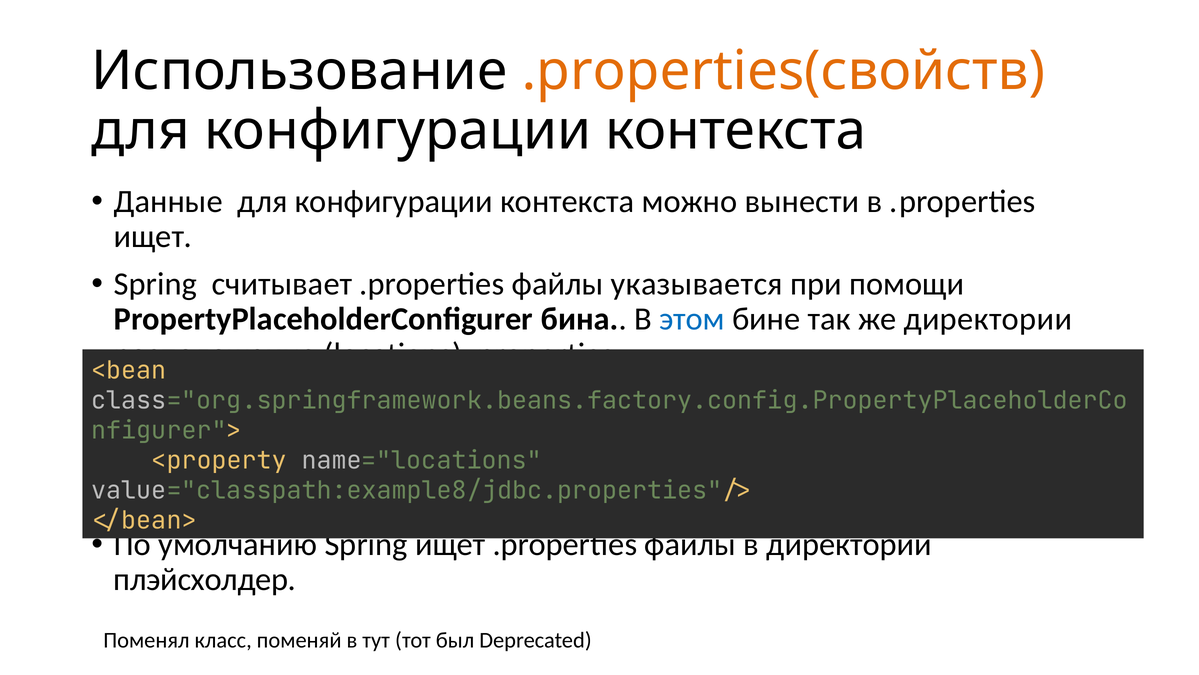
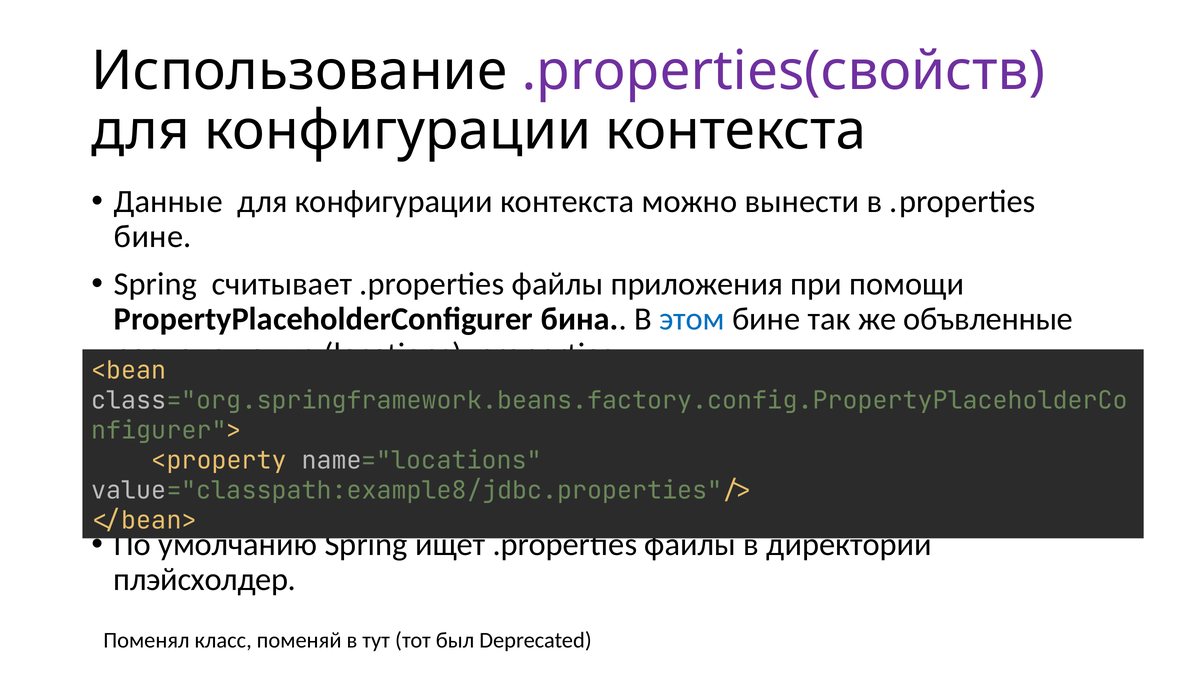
.properties(свойств colour: orange -> purple
ищет at (153, 236): ищет -> бине
указывается: указывается -> приложения
же директории: директории -> объвленные
